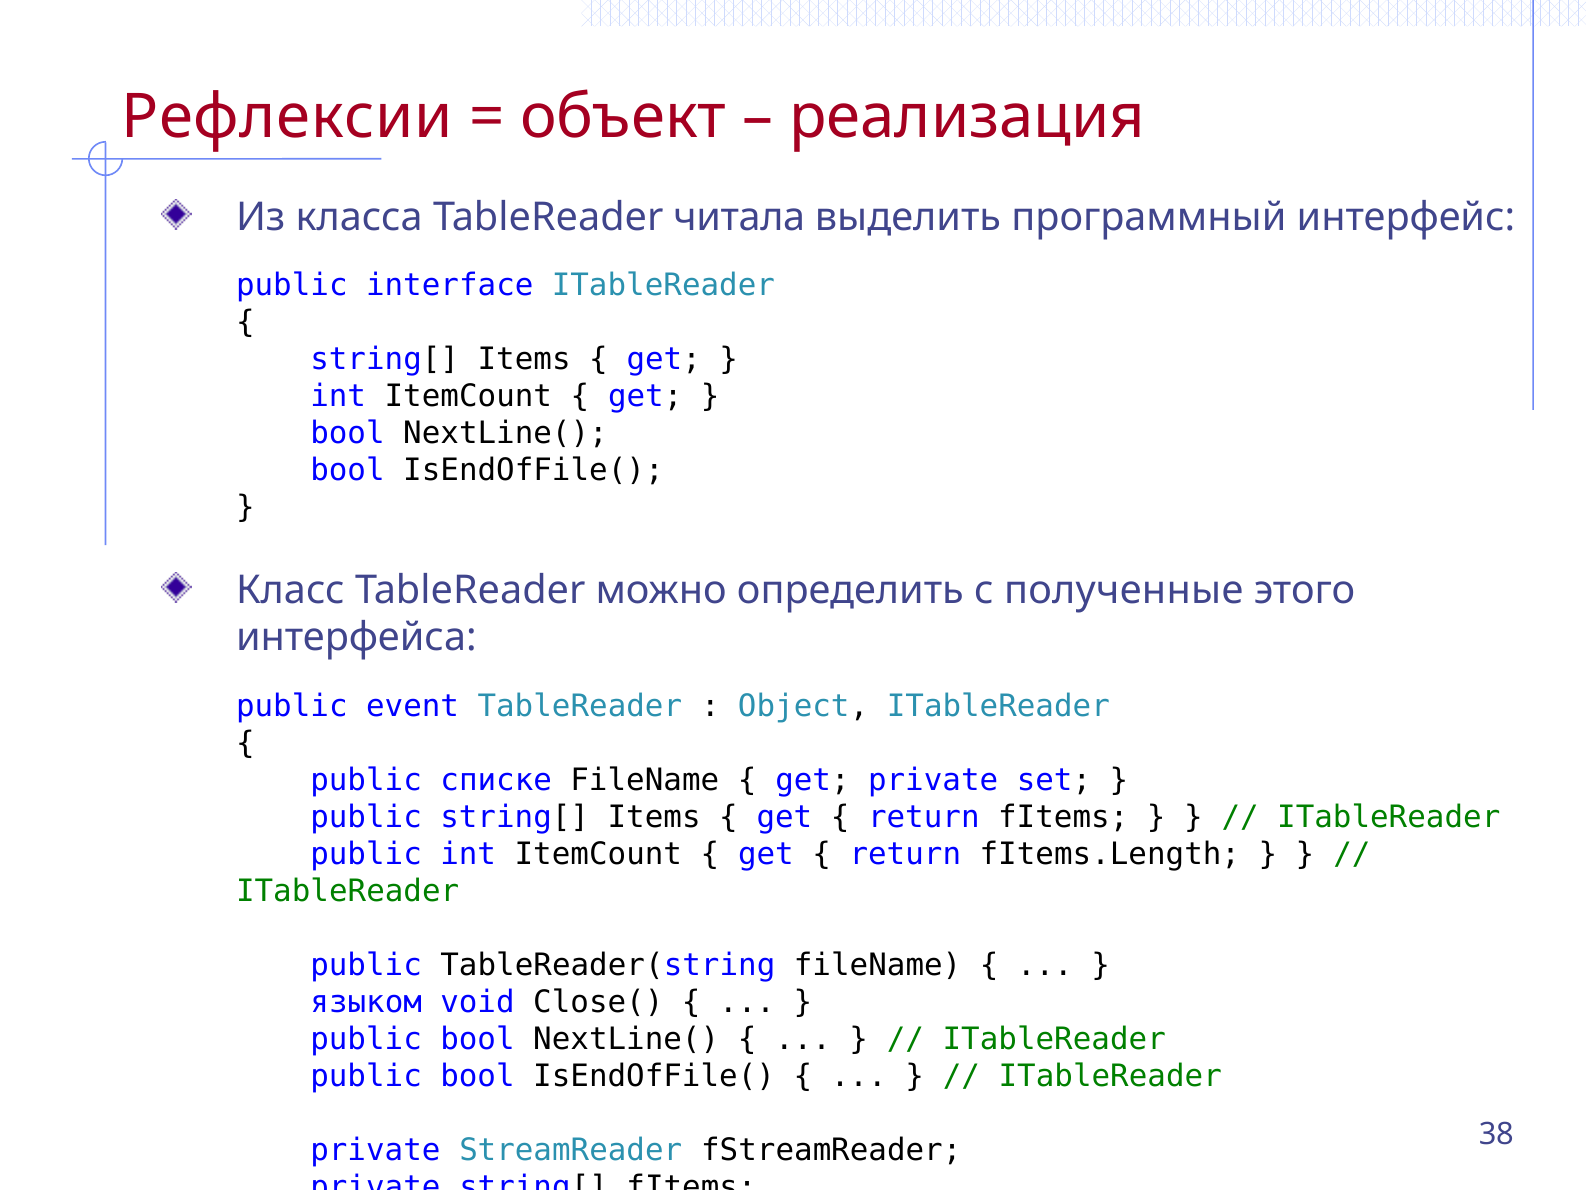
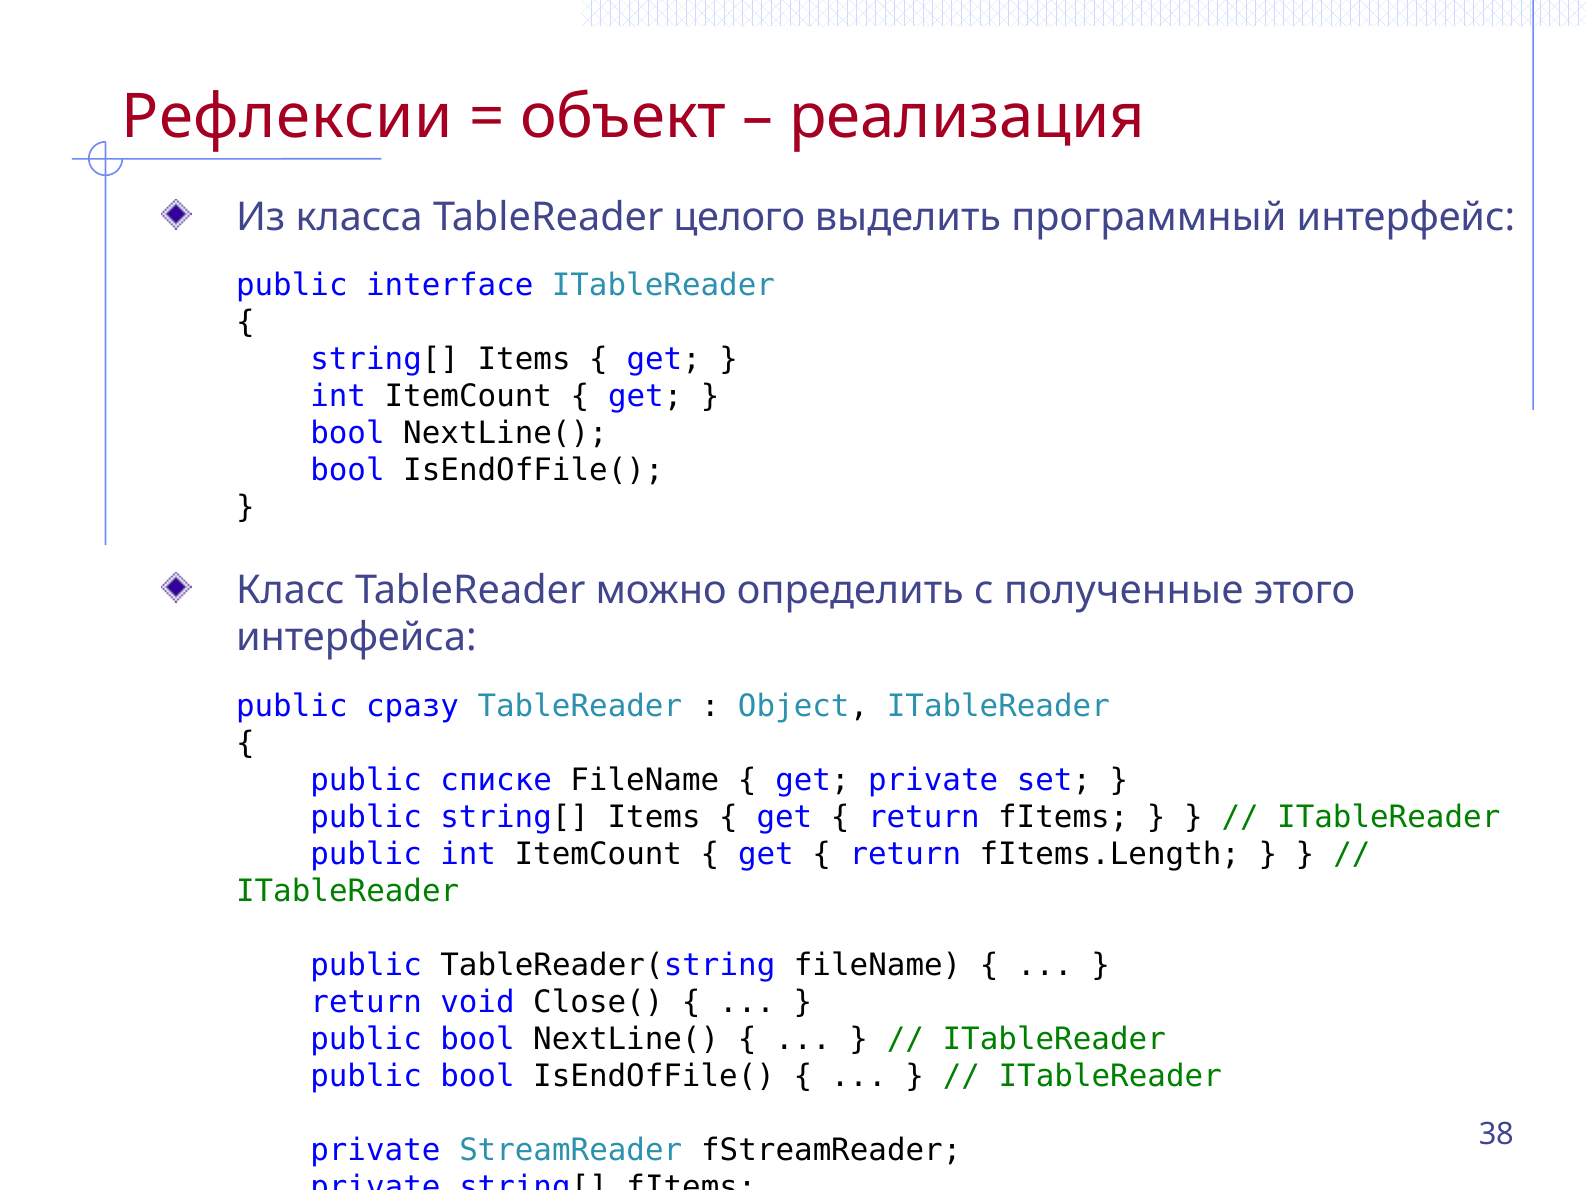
читала: читала -> целого
event: event -> сразу
языком at (366, 1002): языком -> return
